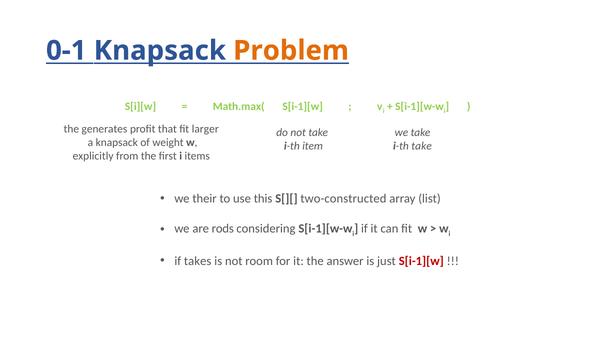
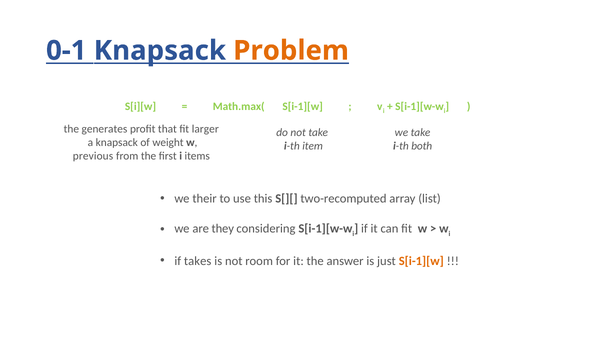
i-th take: take -> both
explicitly: explicitly -> previous
two-constructed: two-constructed -> two-recomputed
rods: rods -> they
S[i-1][w at (421, 262) colour: red -> orange
